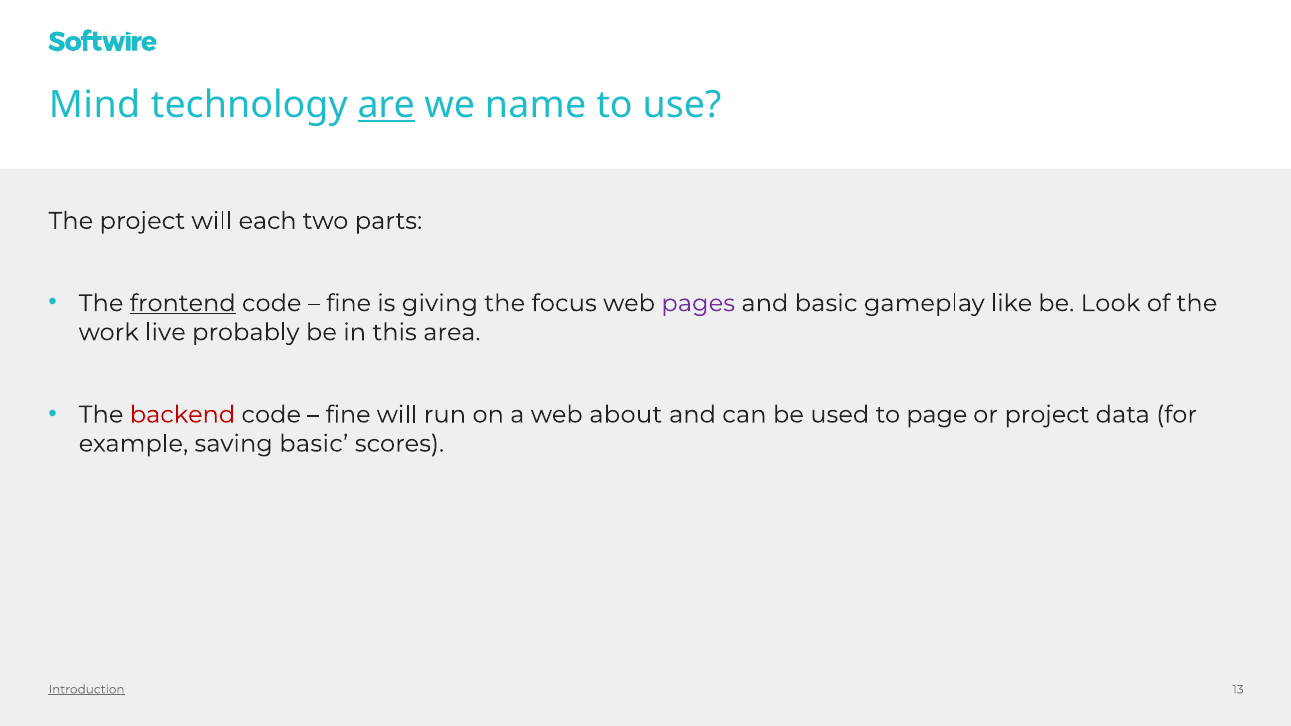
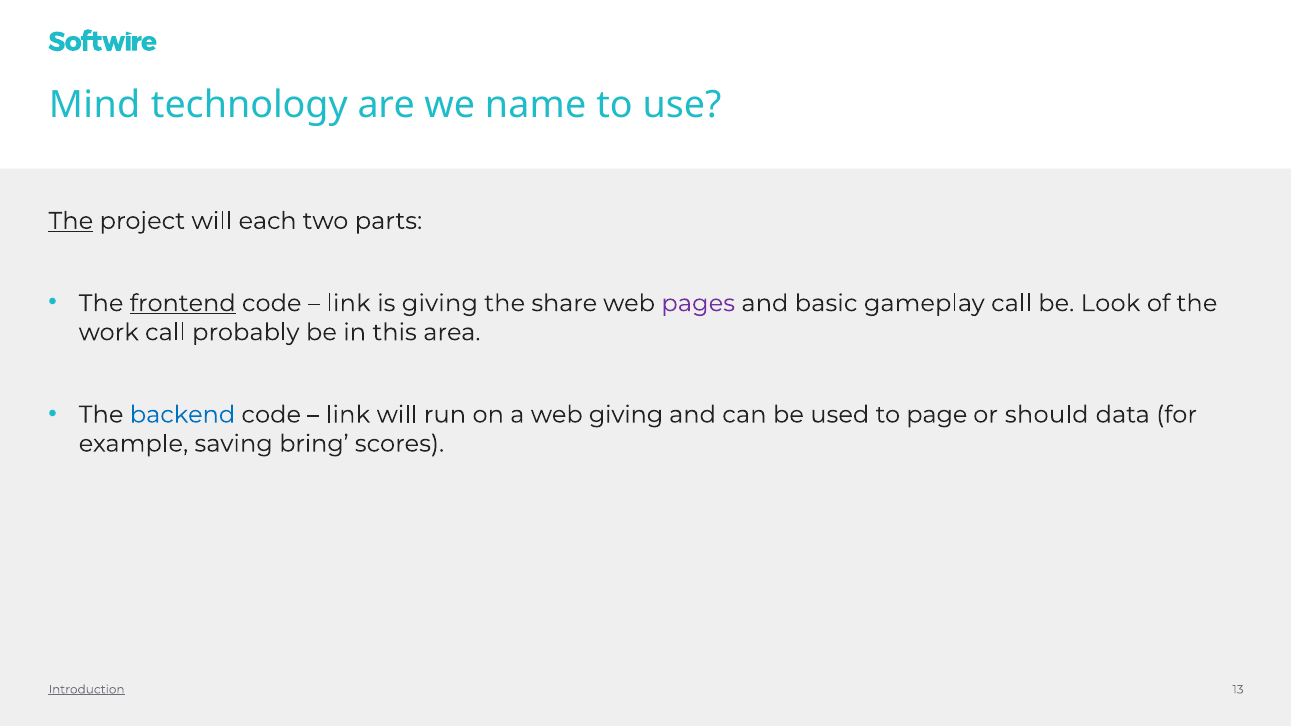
are underline: present -> none
The at (71, 221) underline: none -> present
fine at (349, 303): fine -> link
focus: focus -> share
gameplay like: like -> call
work live: live -> call
backend colour: red -> blue
fine at (348, 415): fine -> link
web about: about -> giving
or project: project -> should
saving basic: basic -> bring
